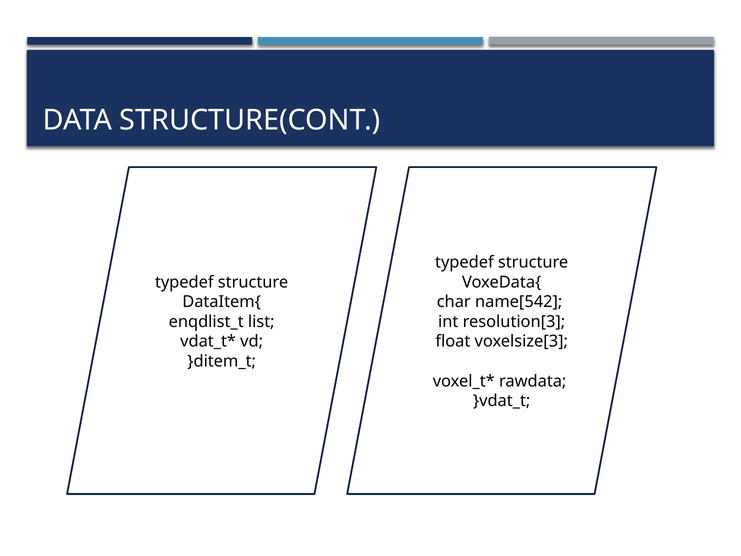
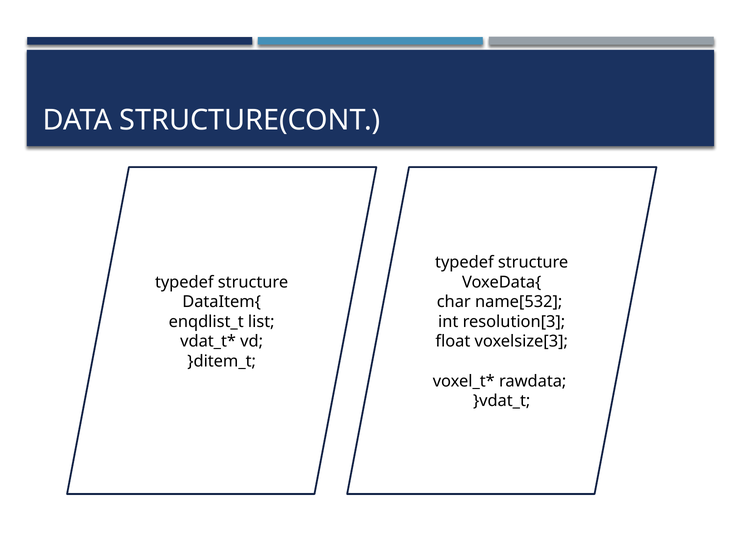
name[542: name[542 -> name[532
